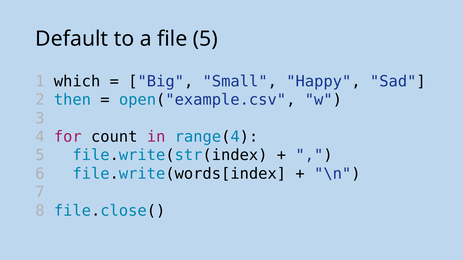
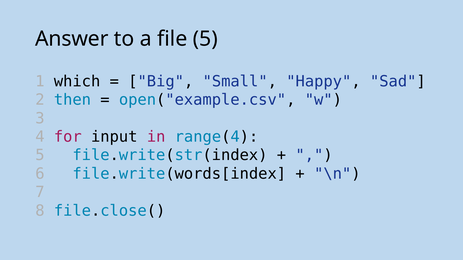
Default: Default -> Answer
count: count -> input
